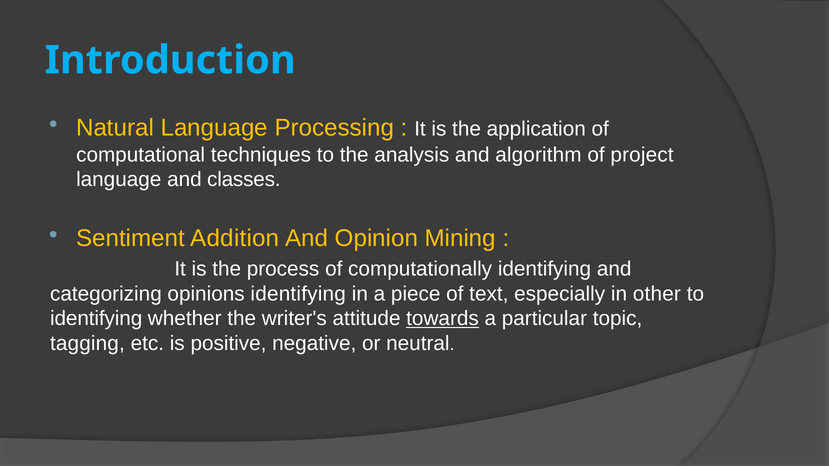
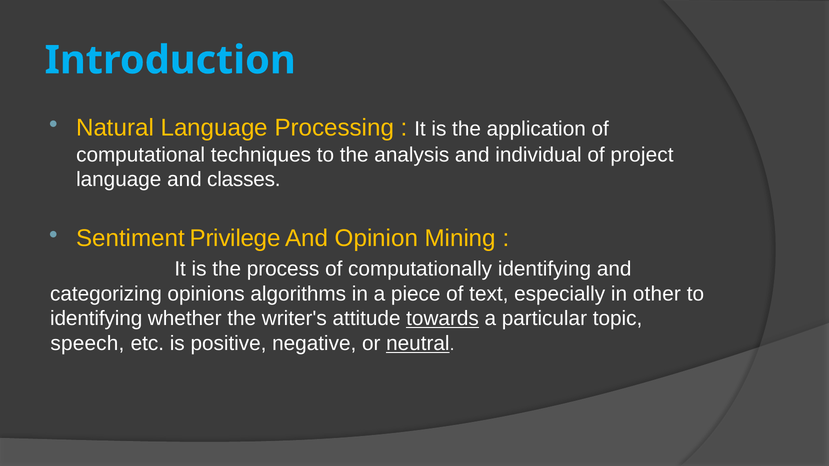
algorithm: algorithm -> individual
Addition: Addition -> Privilege
opinions identifying: identifying -> algorithms
tagging: tagging -> speech
neutral underline: none -> present
